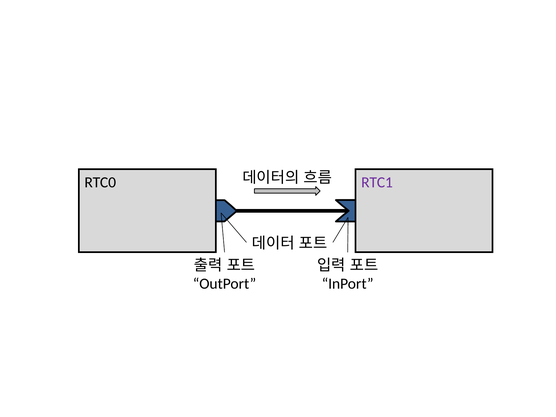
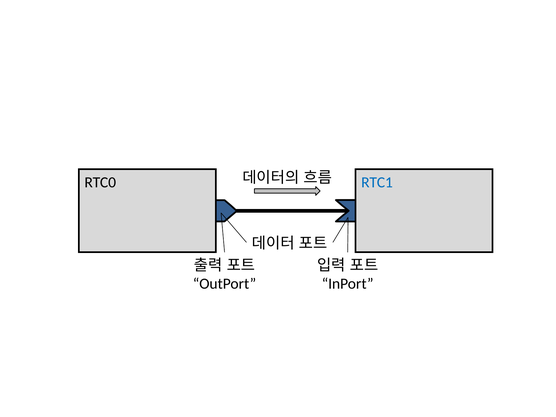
RTC1 colour: purple -> blue
